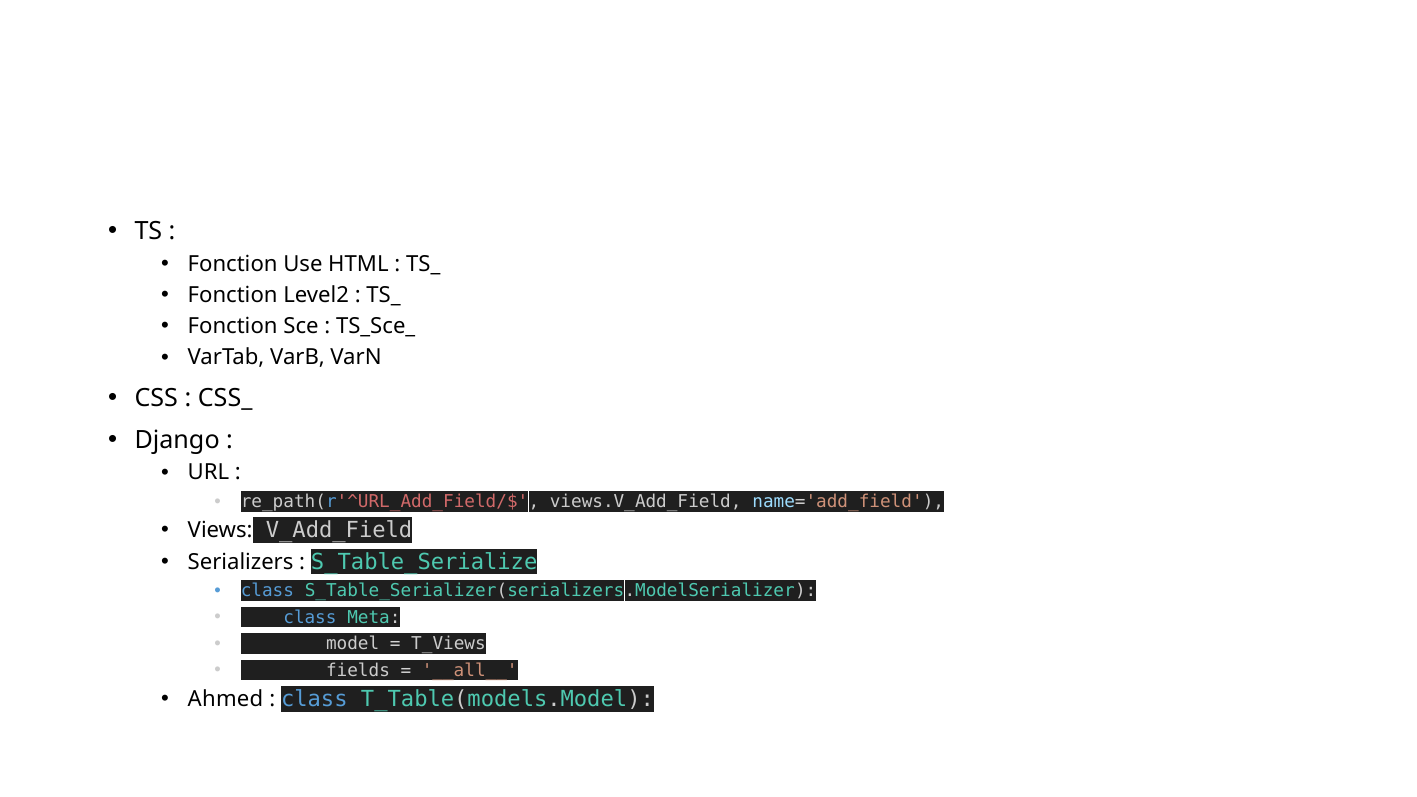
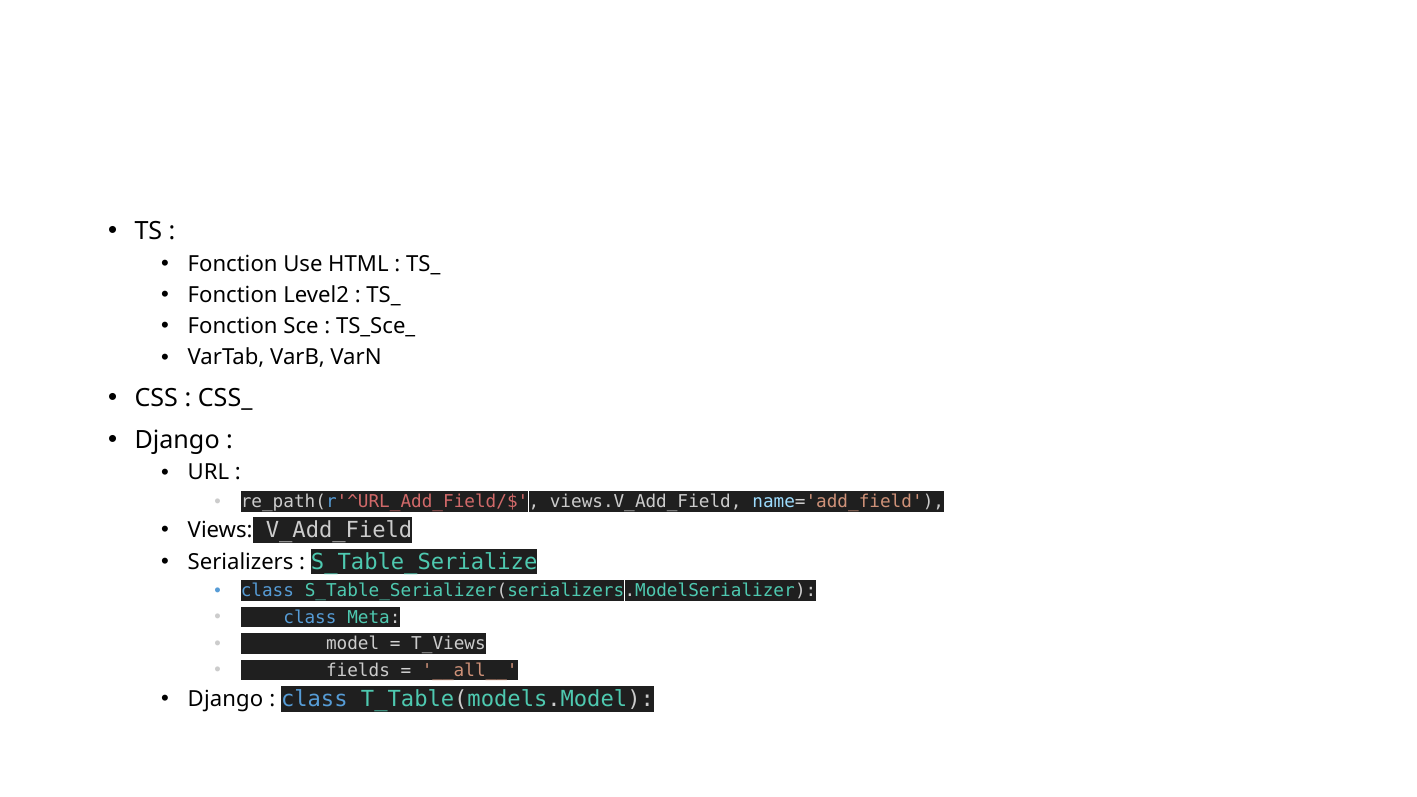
Ahmed at (225, 699): Ahmed -> Django
